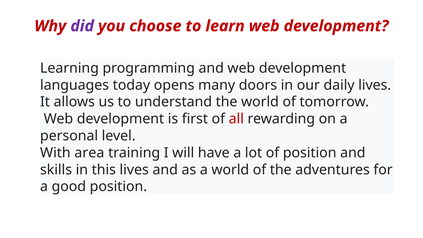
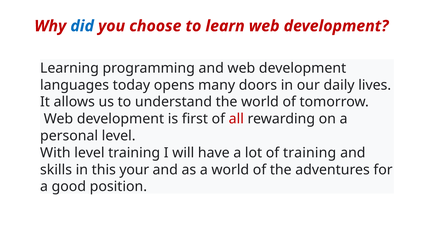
did colour: purple -> blue
With area: area -> level
of position: position -> training
this lives: lives -> your
